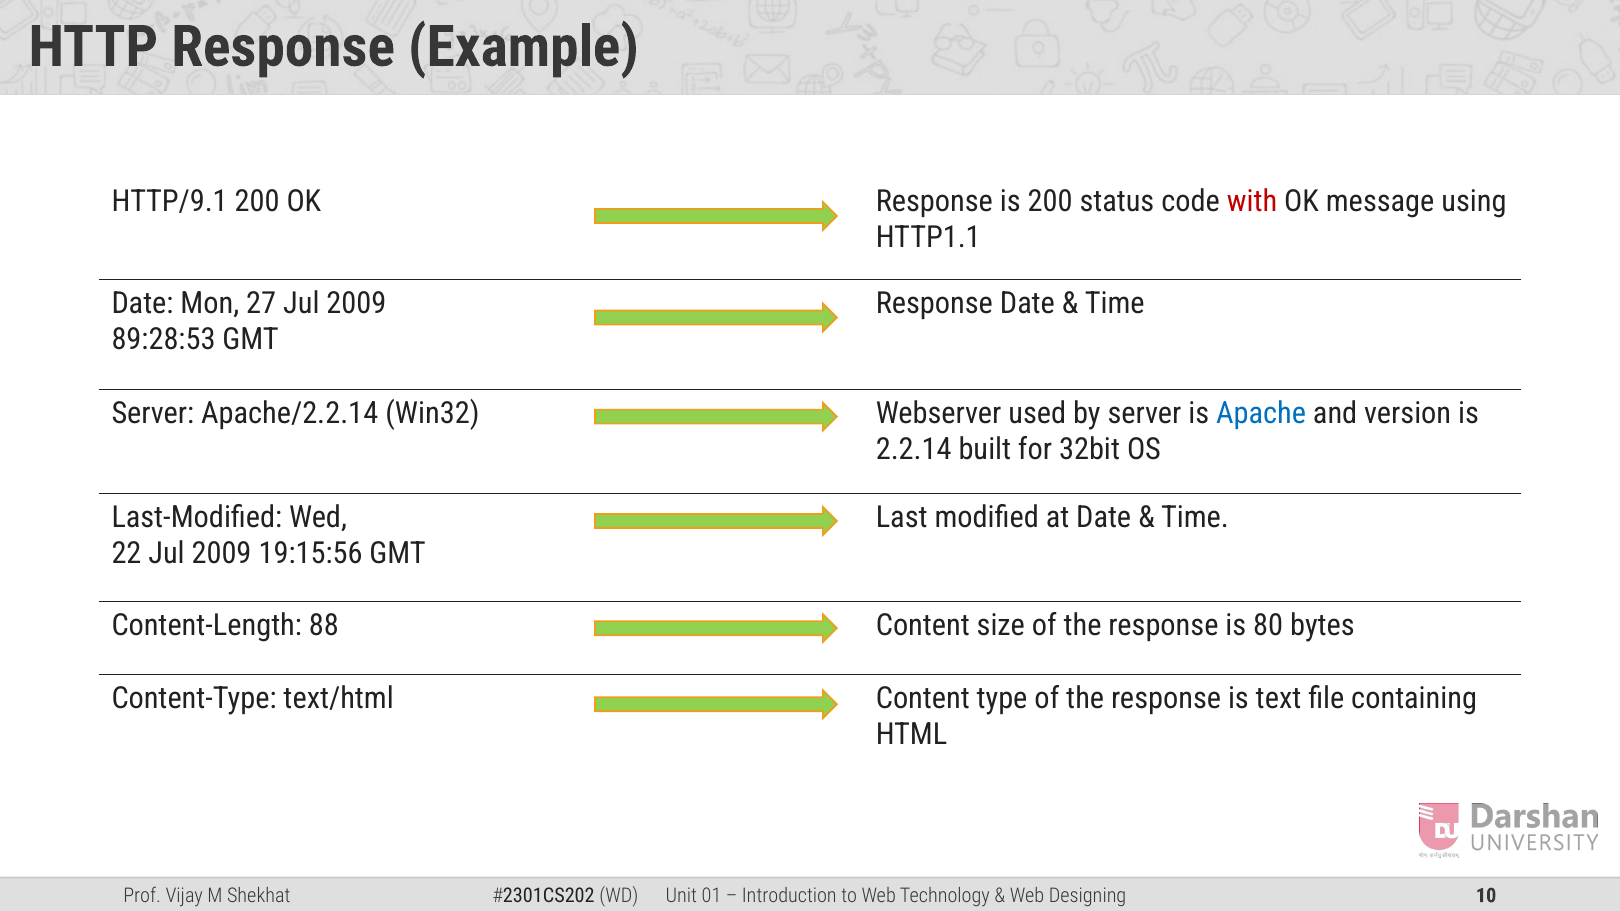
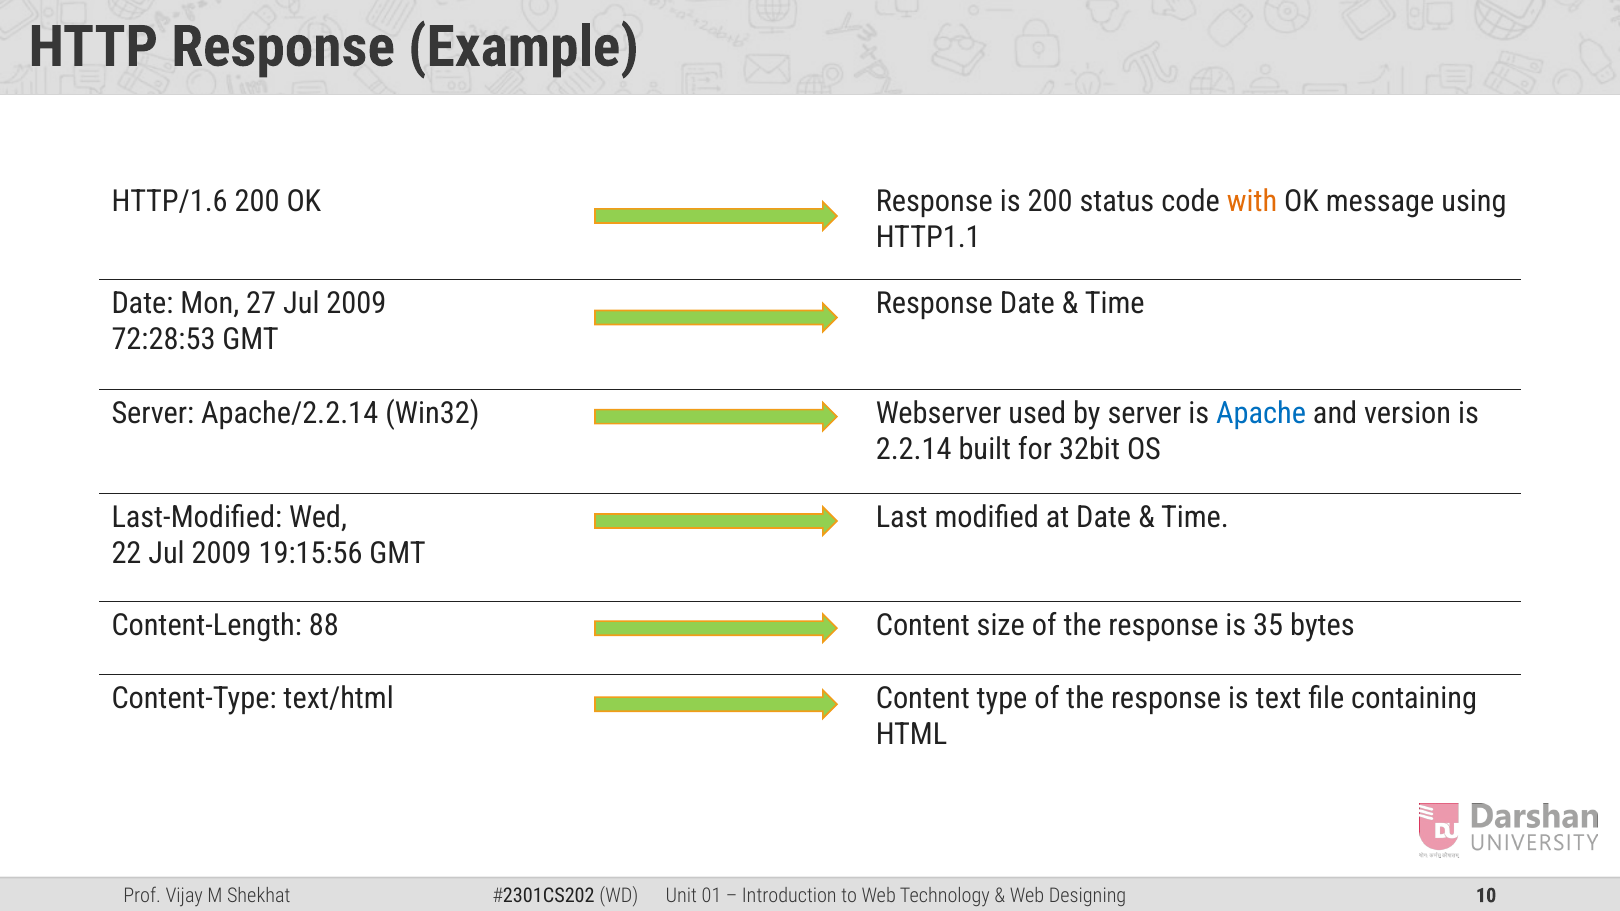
HTTP/9.1: HTTP/9.1 -> HTTP/1.6
with colour: red -> orange
89:28:53: 89:28:53 -> 72:28:53
80: 80 -> 35
